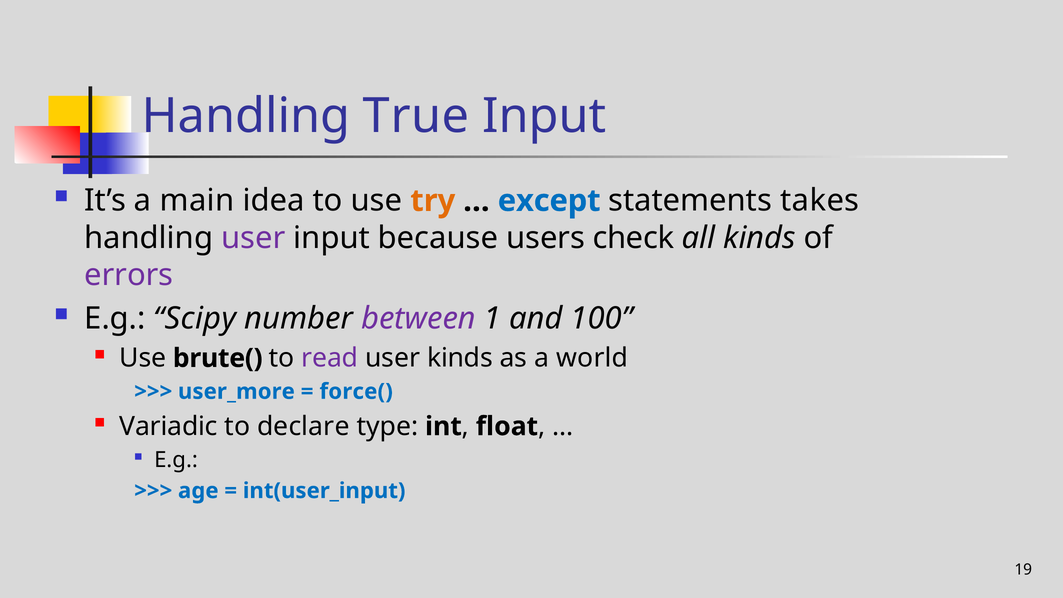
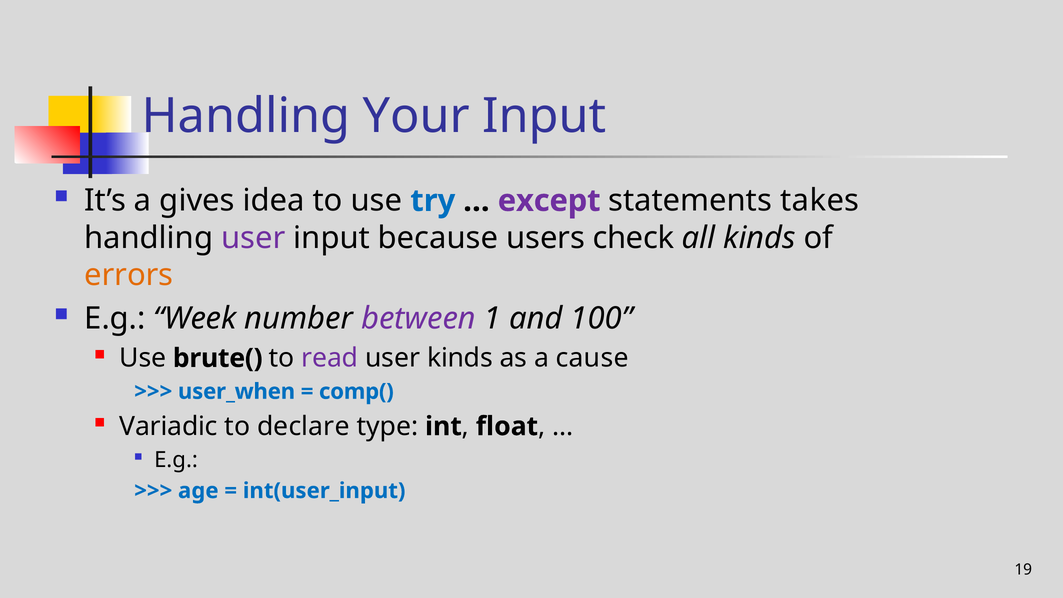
True: True -> Your
main: main -> gives
try colour: orange -> blue
except colour: blue -> purple
errors colour: purple -> orange
Scipy: Scipy -> Week
world: world -> cause
user_more: user_more -> user_when
force(: force( -> comp(
